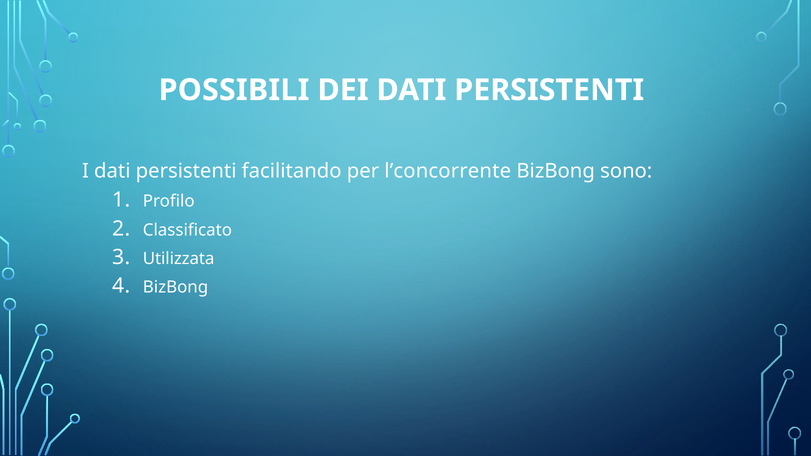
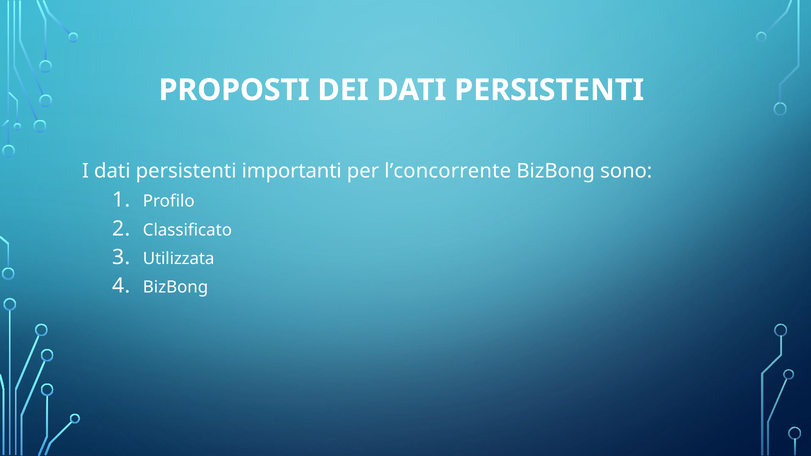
POSSIBILI: POSSIBILI -> PROPOSTI
facilitando: facilitando -> importanti
